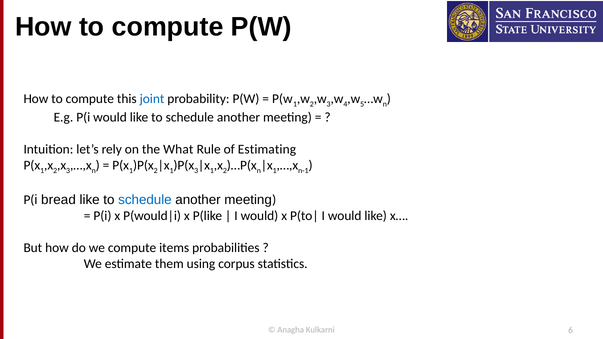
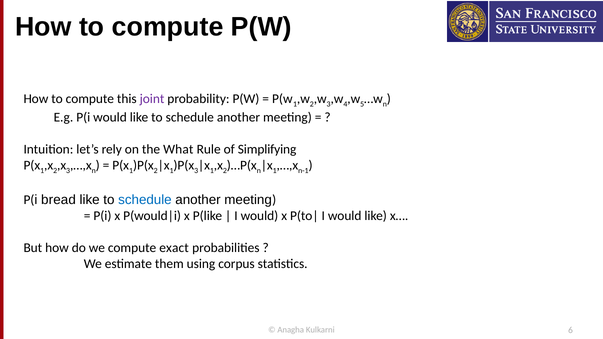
joint colour: blue -> purple
Estimating: Estimating -> Simplifying
items: items -> exact
